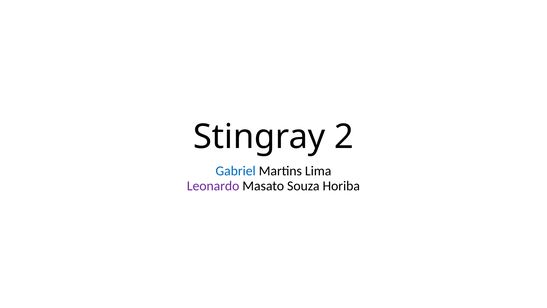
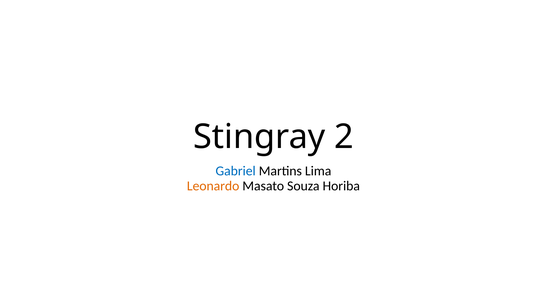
Leonardo colour: purple -> orange
